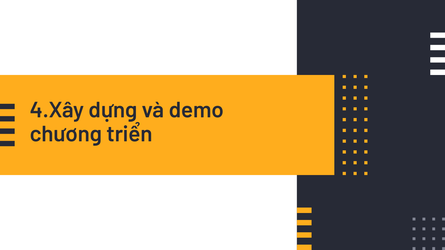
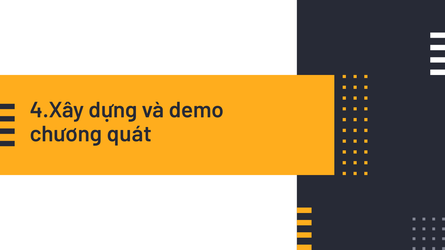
triển: triển -> quát
